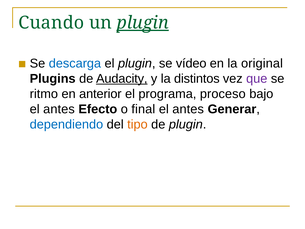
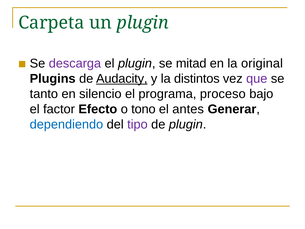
Cuando: Cuando -> Carpeta
plugin at (143, 23) underline: present -> none
descarga colour: blue -> purple
vídeo: vídeo -> mitad
ritmo: ritmo -> tanto
anterior: anterior -> silencio
antes at (59, 109): antes -> factor
final: final -> tono
tipo colour: orange -> purple
